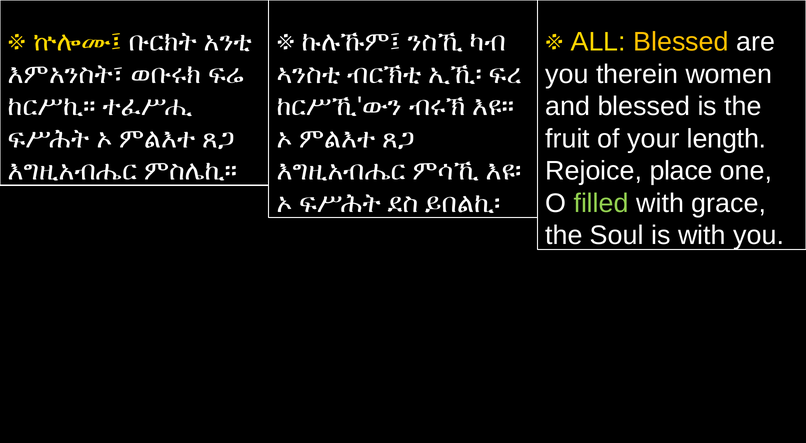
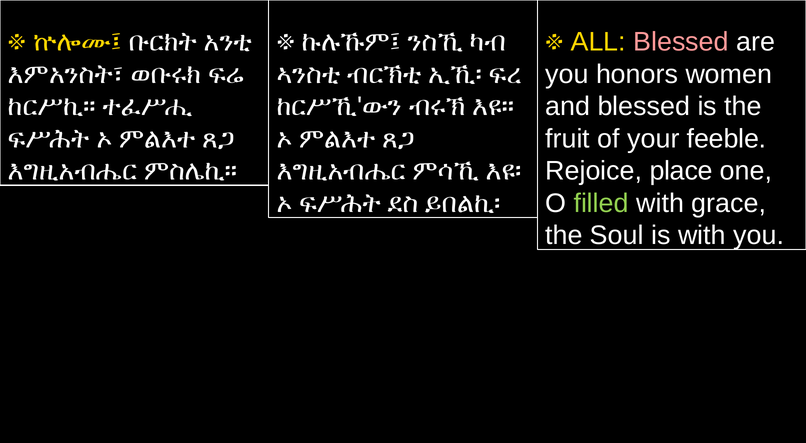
Blessed at (681, 42) colour: yellow -> pink
therein: therein -> honors
length: length -> feeble
